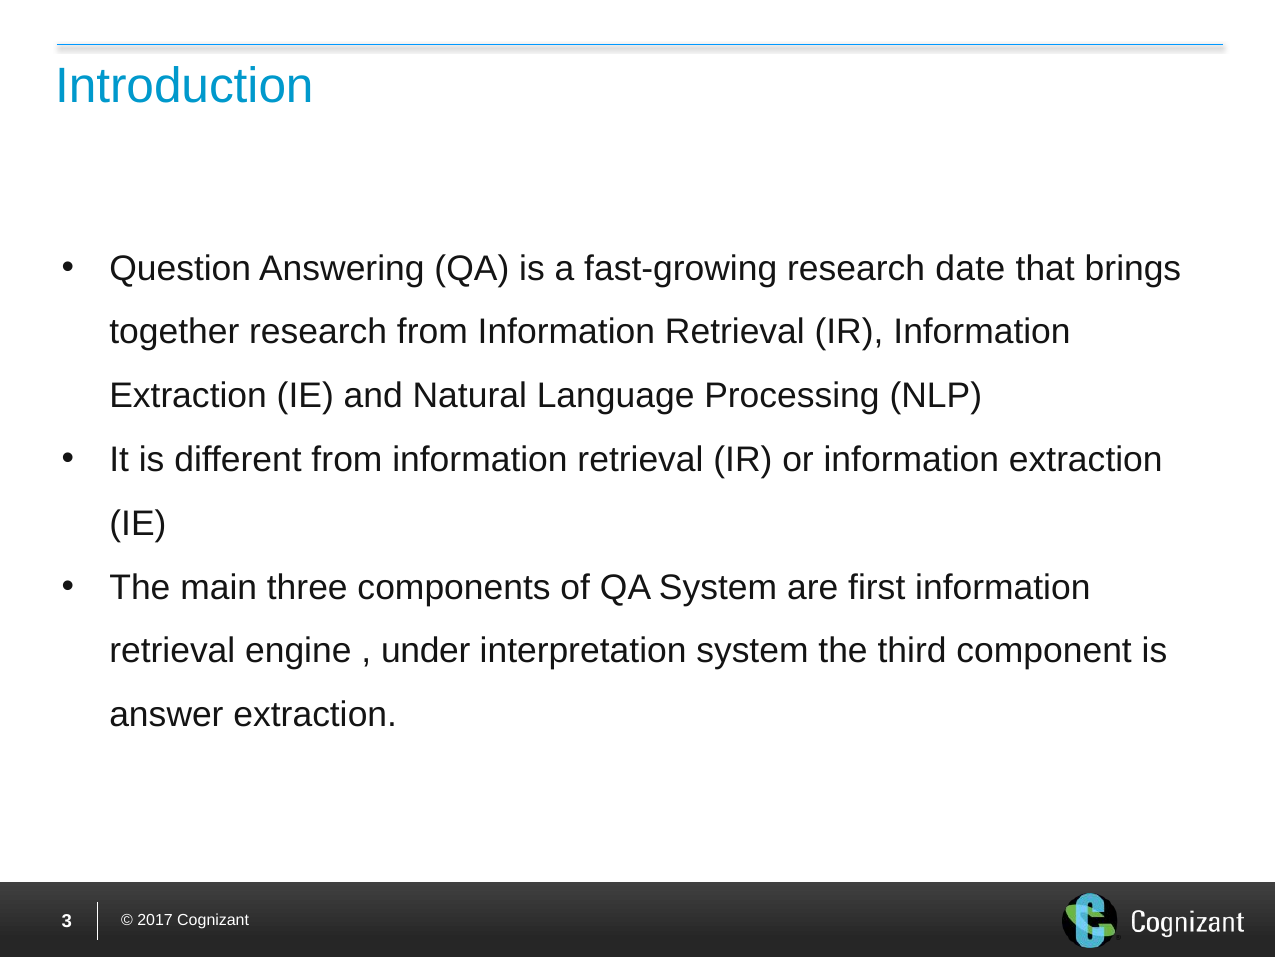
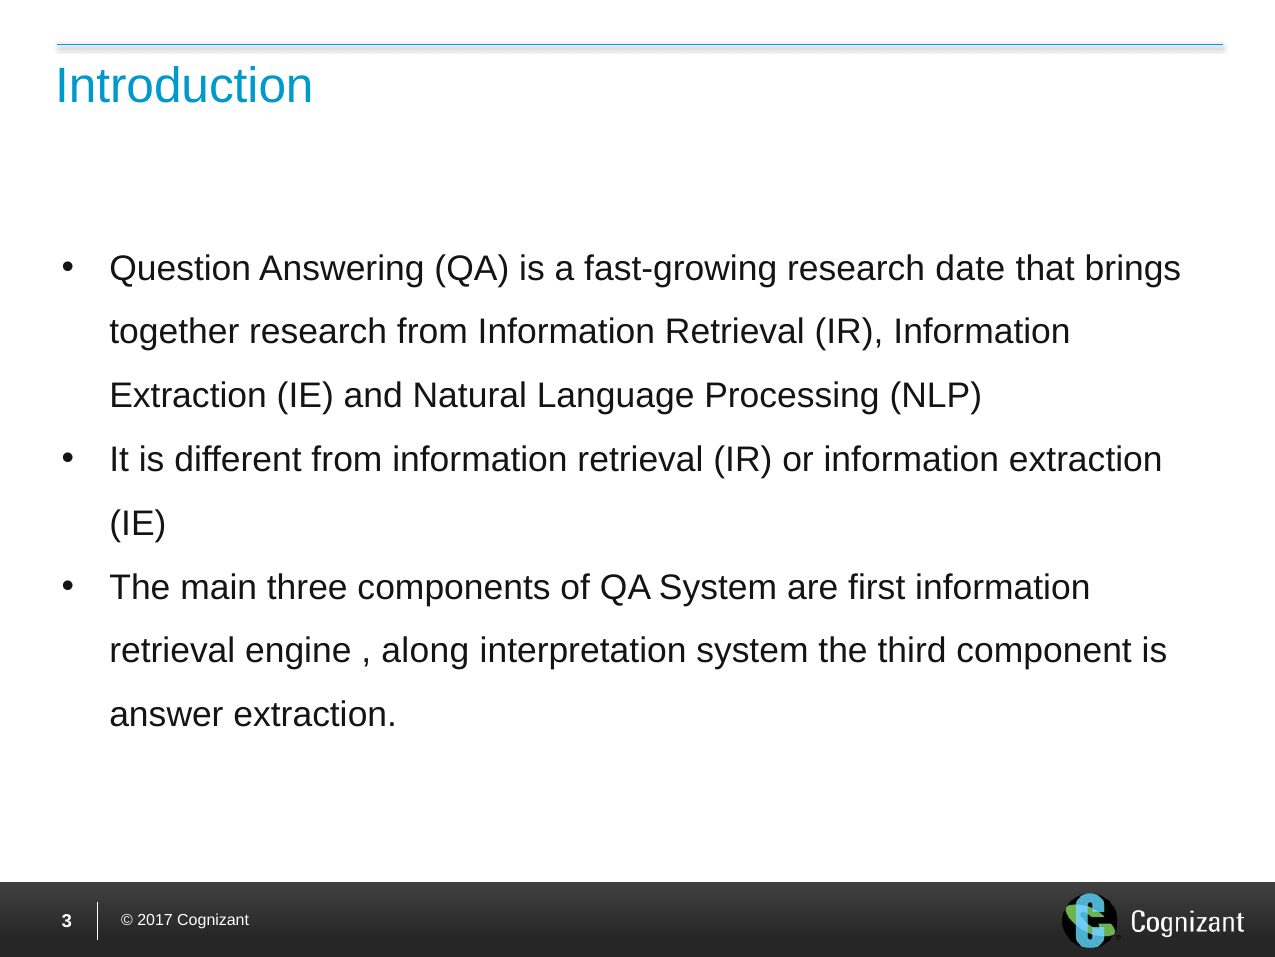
under: under -> along
